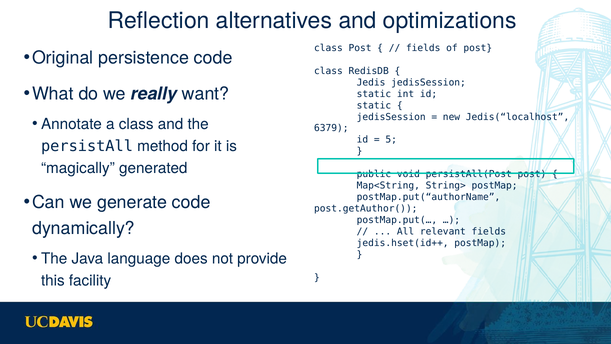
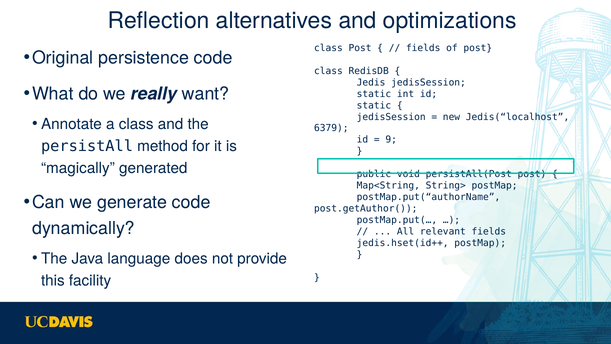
5: 5 -> 9
